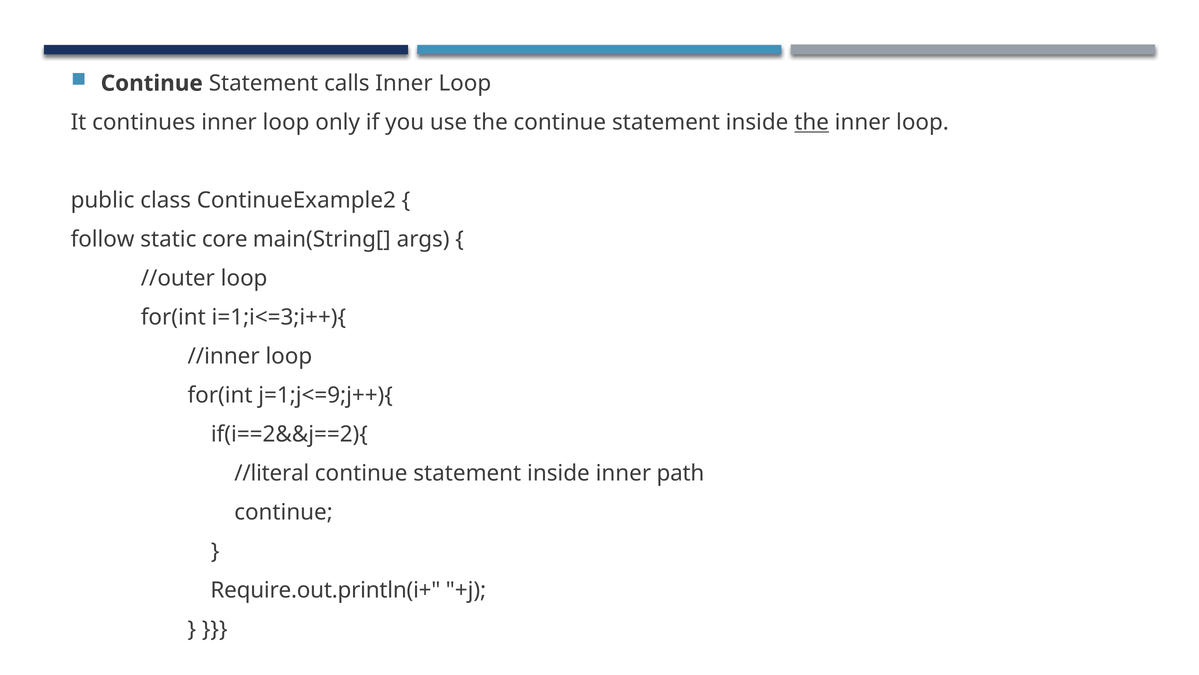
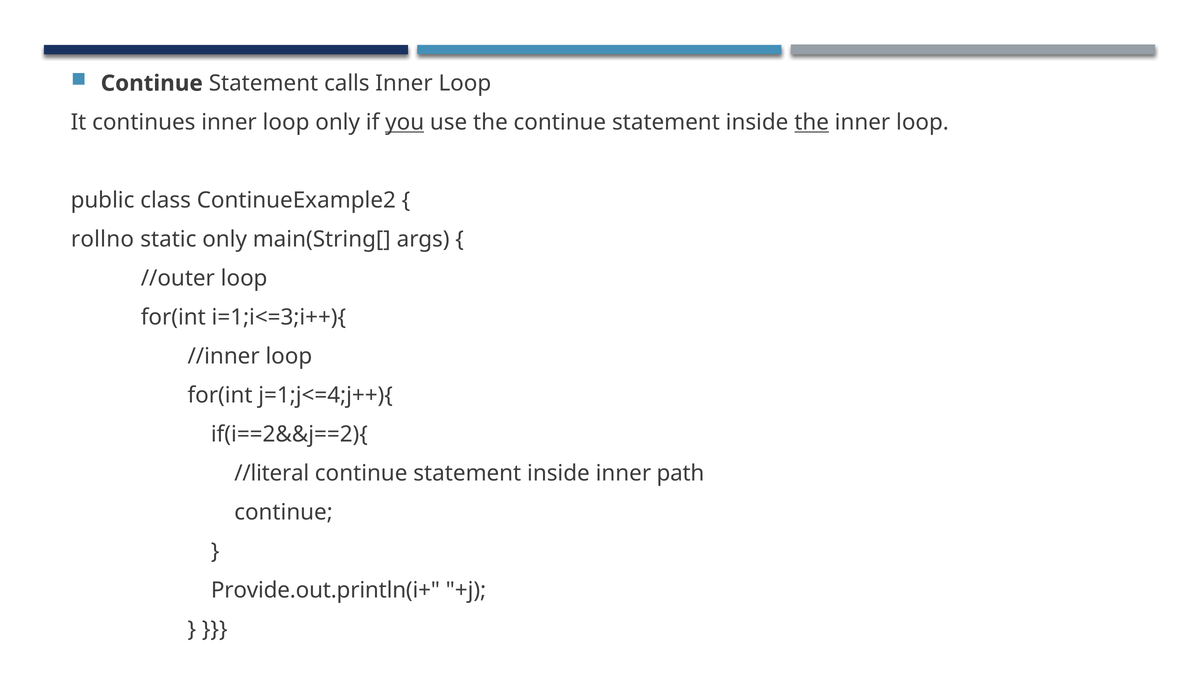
you underline: none -> present
follow: follow -> rollno
static core: core -> only
j=1;j<=9;j++){: j=1;j<=9;j++){ -> j=1;j<=4;j++){
Require.out.println(i+: Require.out.println(i+ -> Provide.out.println(i+
